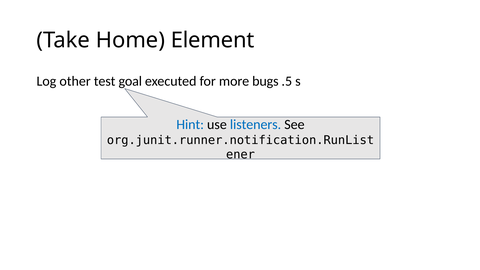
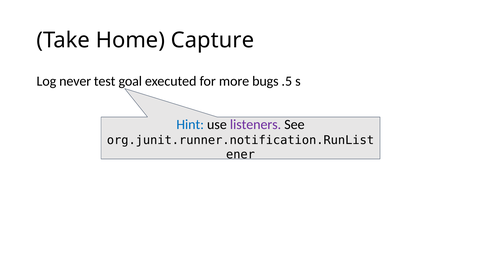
Element: Element -> Capture
other: other -> never
listeners colour: blue -> purple
